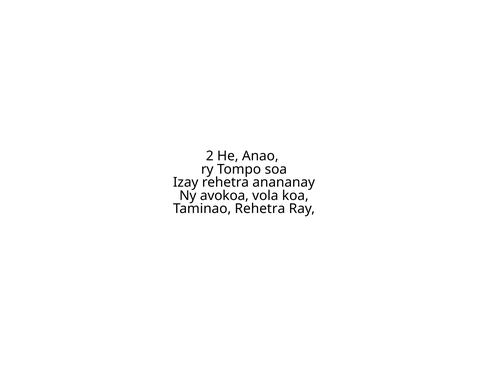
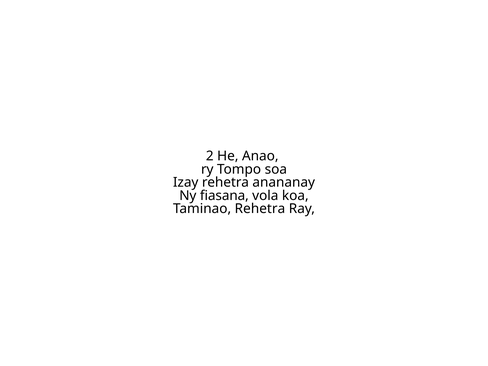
avokoa: avokoa -> fiasana
